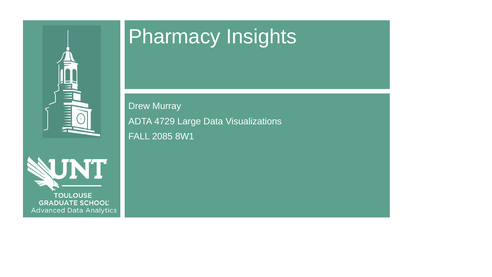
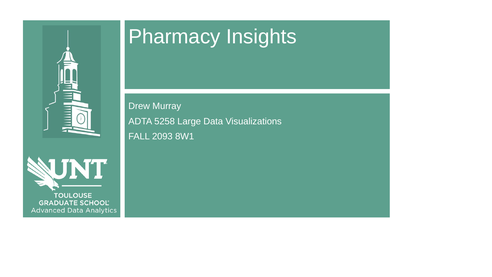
4729: 4729 -> 5258
2085: 2085 -> 2093
